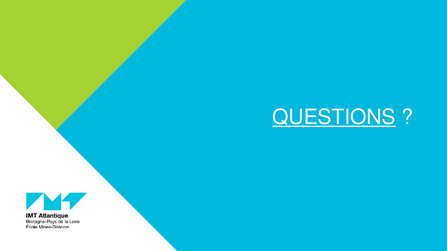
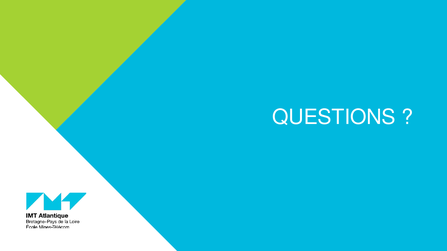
QUESTIONS underline: present -> none
